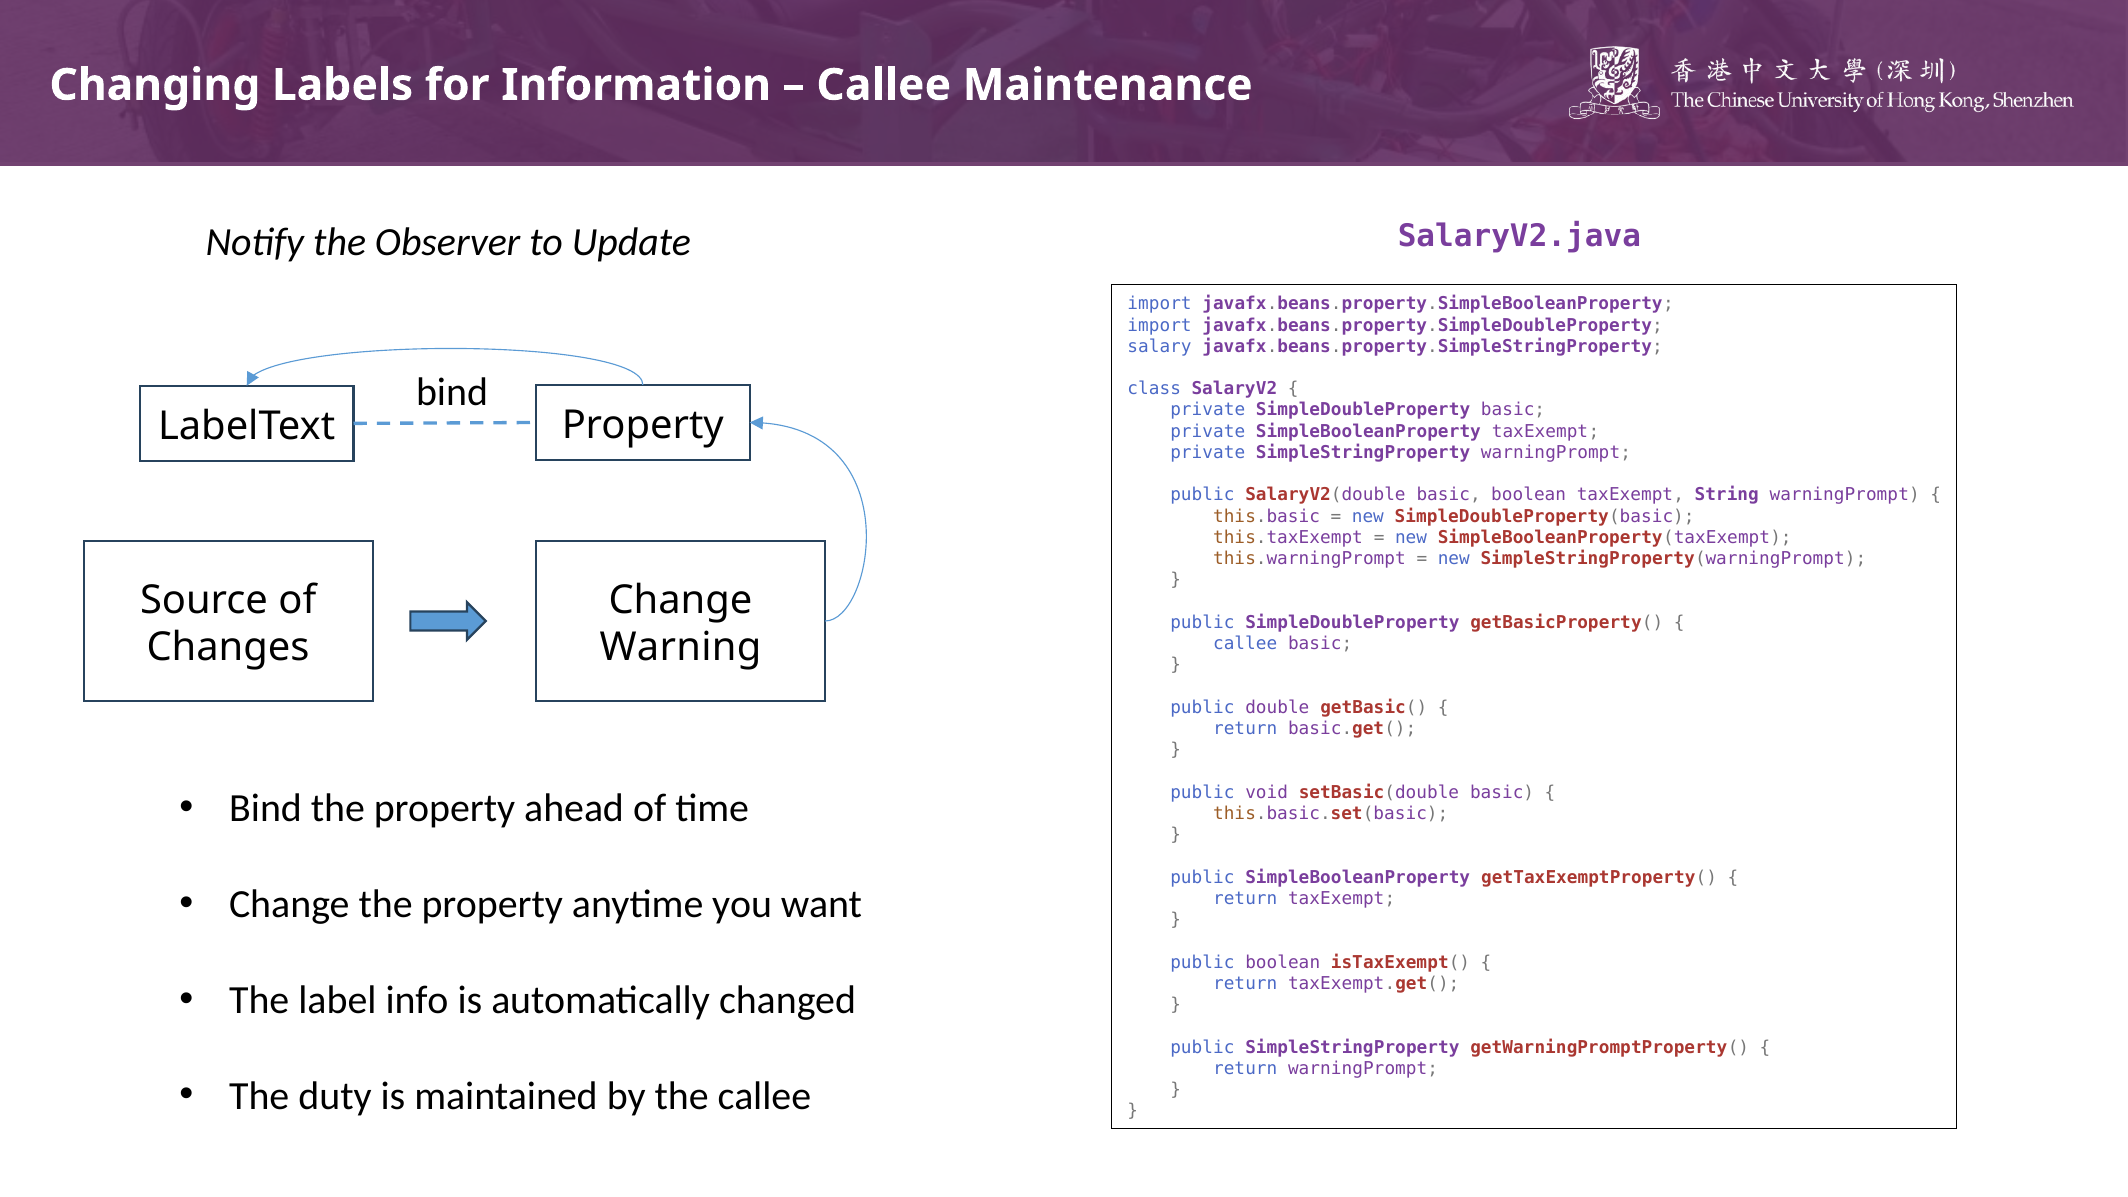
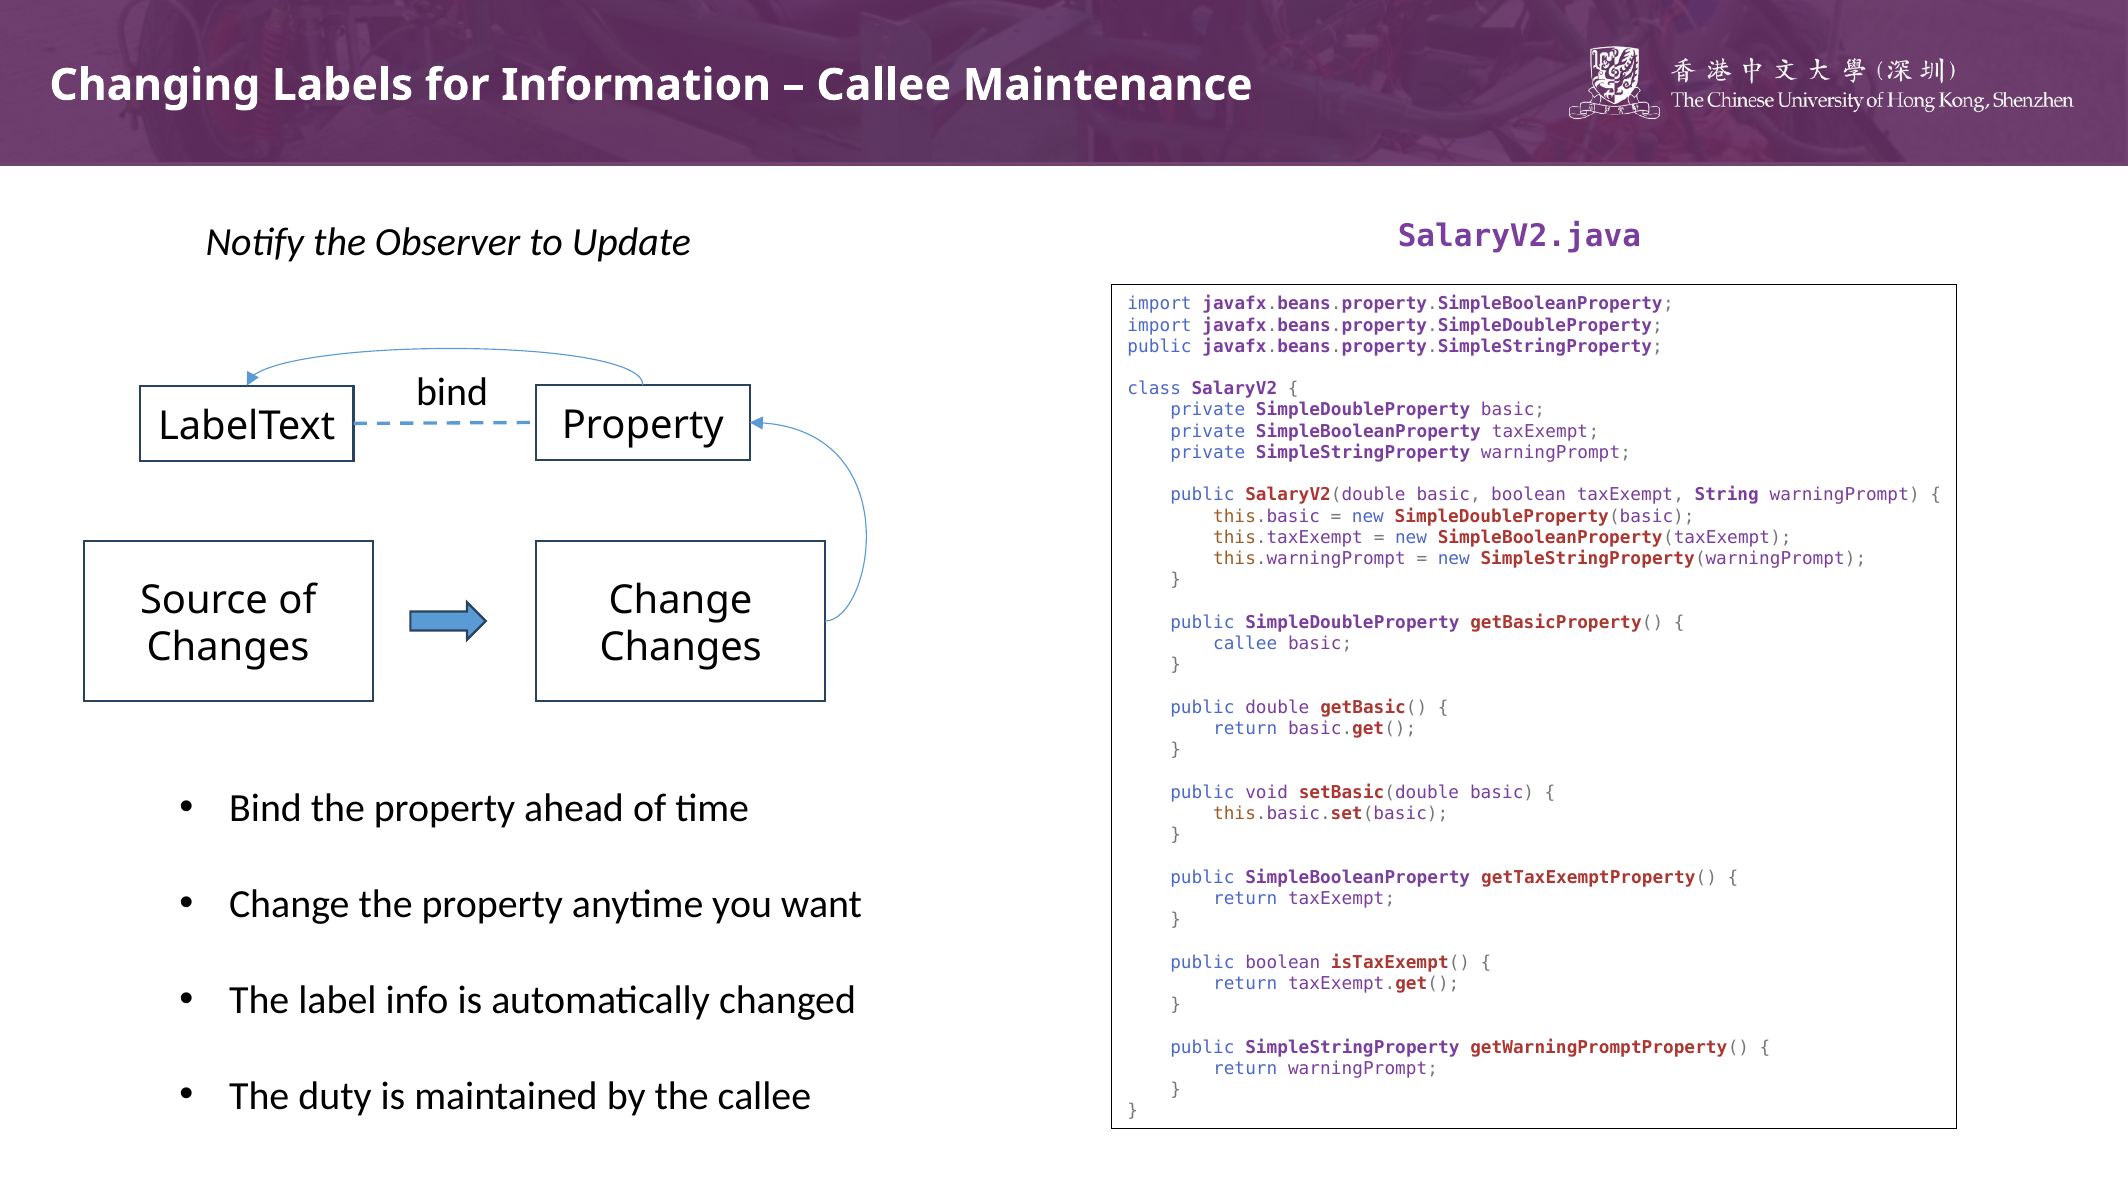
salary at (1160, 346): salary -> public
Warning at (680, 648): Warning -> Changes
